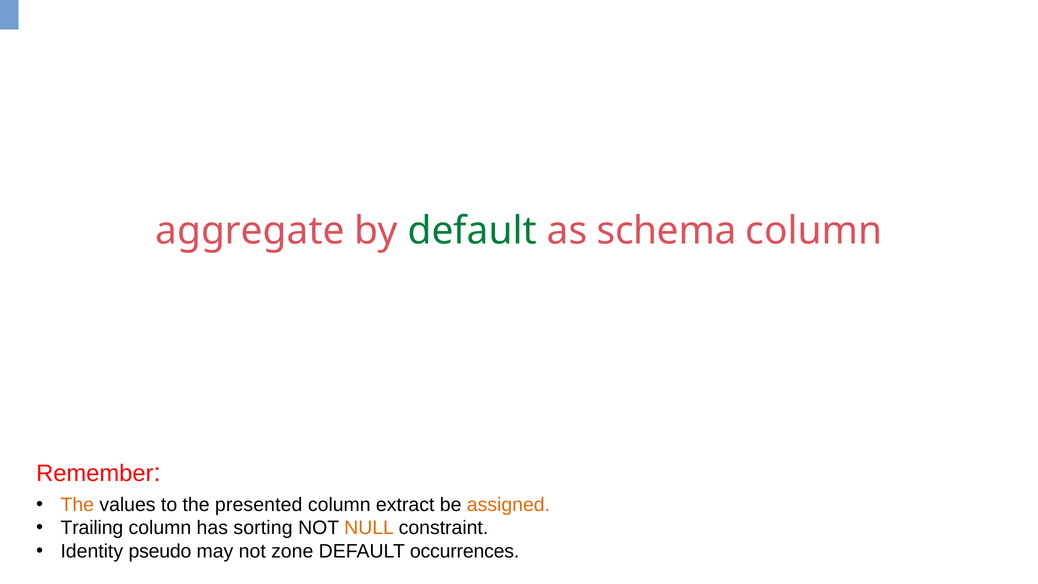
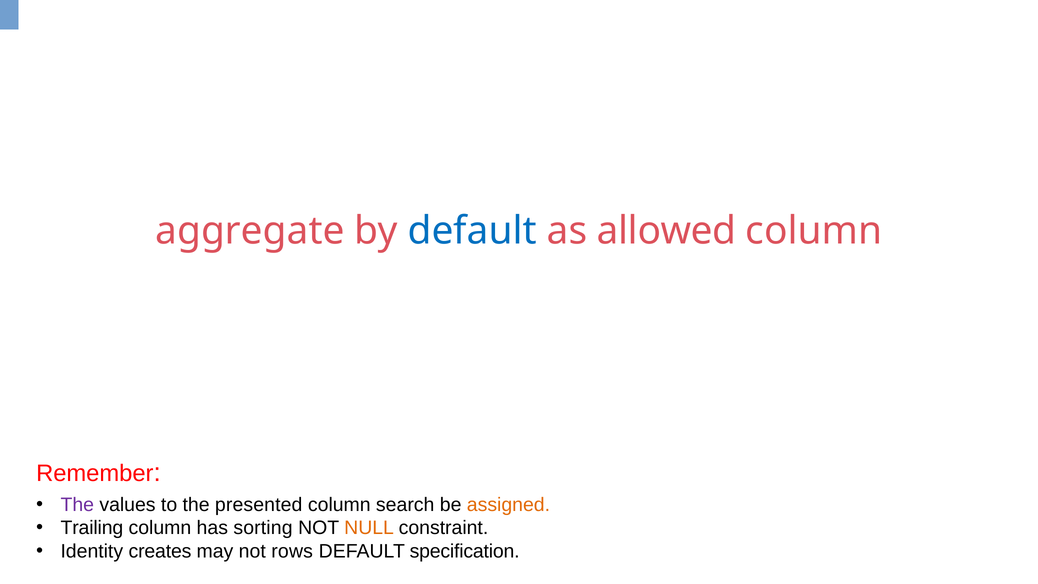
default at (472, 231) colour: green -> blue
schema: schema -> allowed
The at (77, 505) colour: orange -> purple
extract: extract -> search
pseudo: pseudo -> creates
zone: zone -> rows
occurrences: occurrences -> specification
